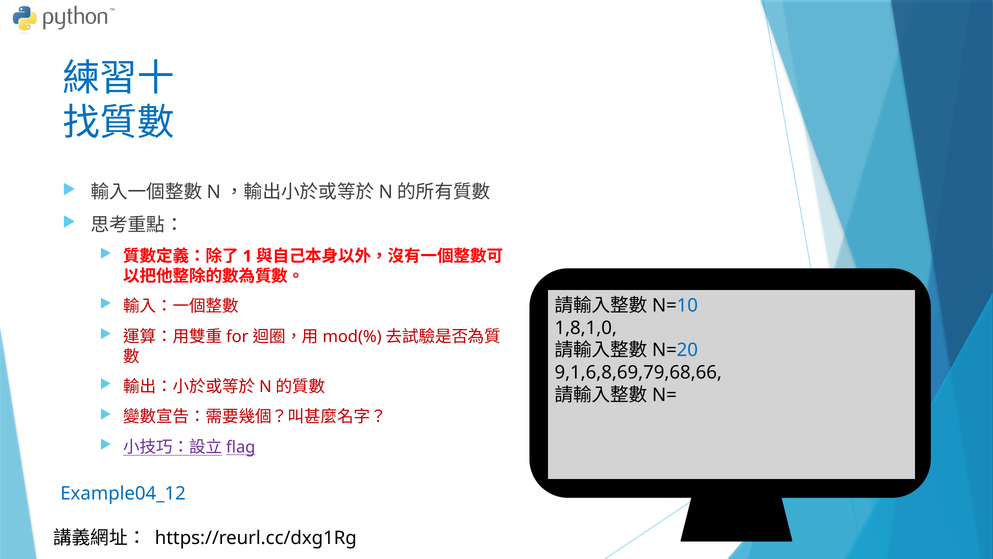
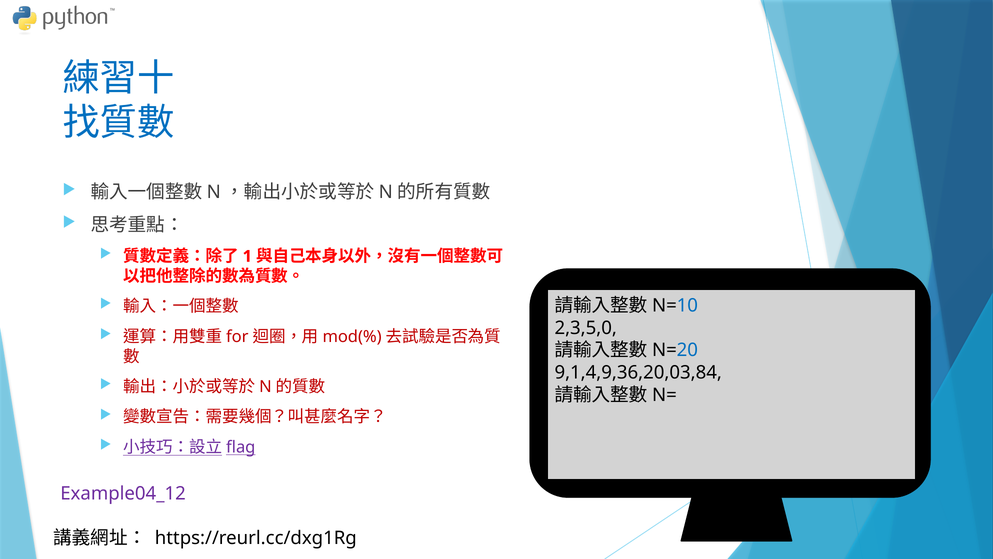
1,8,1,0: 1,8,1,0 -> 2,3,5,0
9,1,6,8,69,79,68,66: 9,1,6,8,69,79,68,66 -> 9,1,4,9,36,20,03,84
Example04_12 colour: blue -> purple
